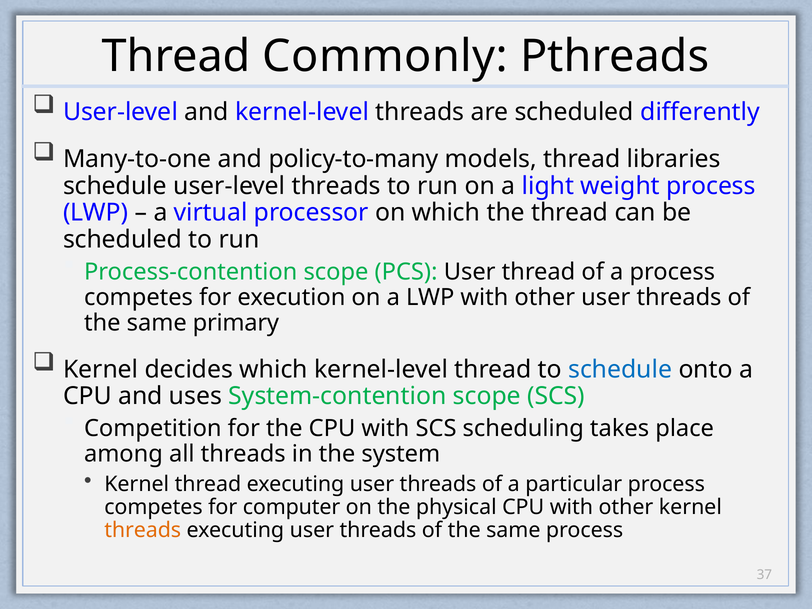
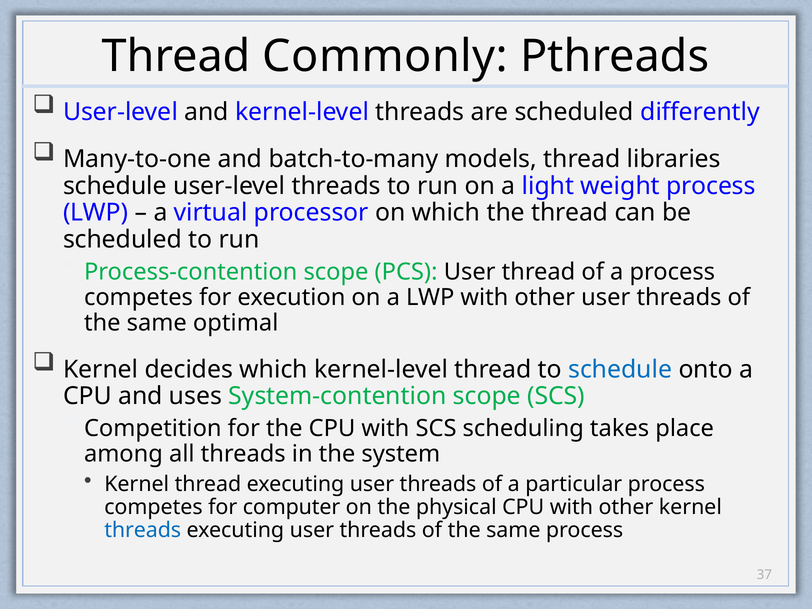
policy-to-many: policy-to-many -> batch-to-many
primary: primary -> optimal
threads at (143, 530) colour: orange -> blue
